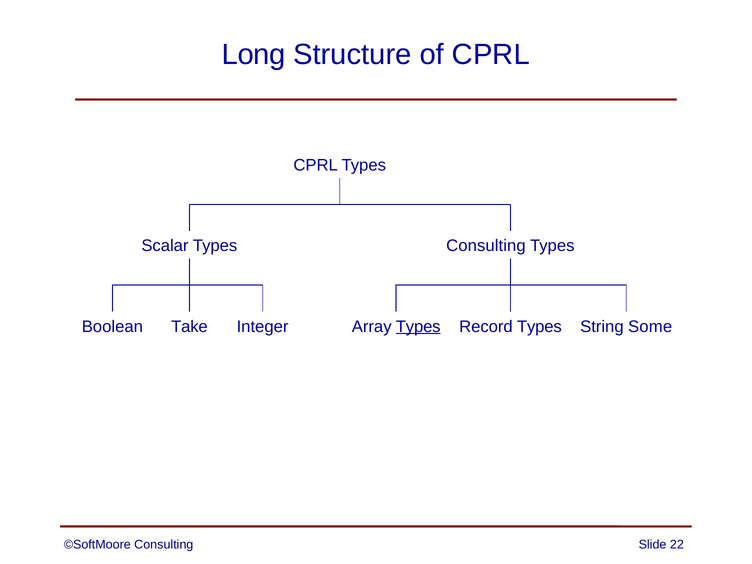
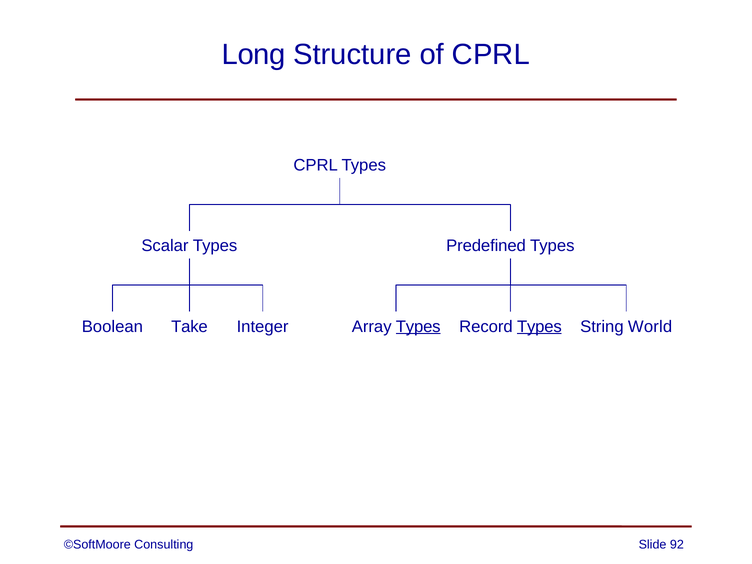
Types Consulting: Consulting -> Predefined
Types at (539, 327) underline: none -> present
Some: Some -> World
22: 22 -> 92
